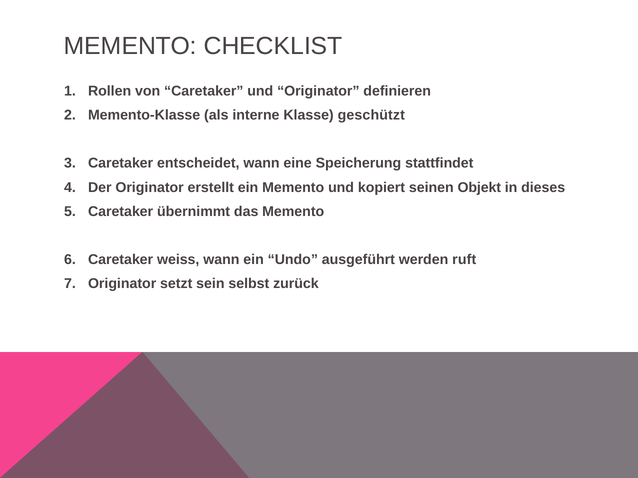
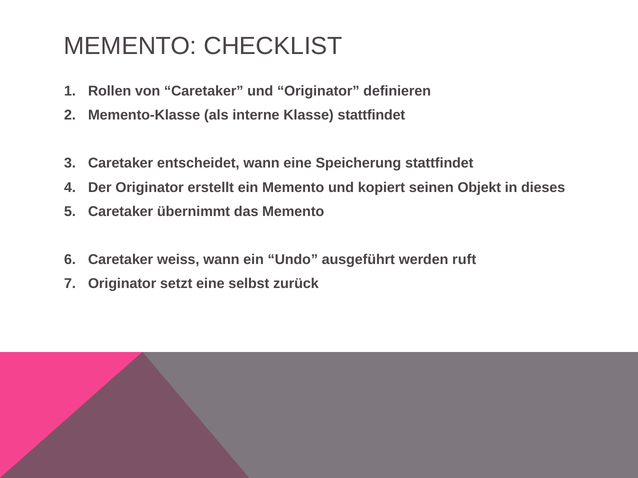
Klasse geschützt: geschützt -> stattfindet
setzt sein: sein -> eine
